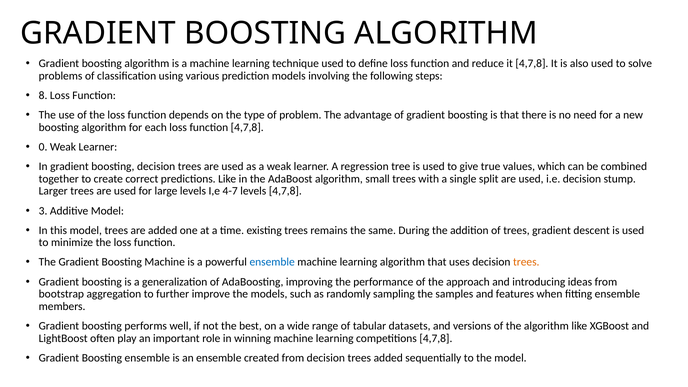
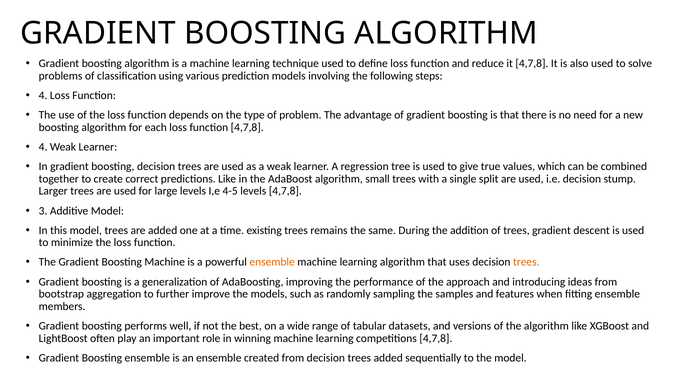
8 at (43, 95): 8 -> 4
0 at (43, 147): 0 -> 4
4-7: 4-7 -> 4-5
ensemble at (272, 262) colour: blue -> orange
